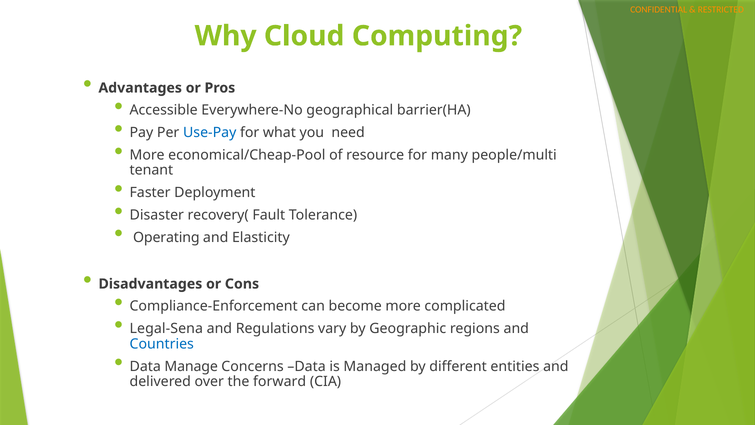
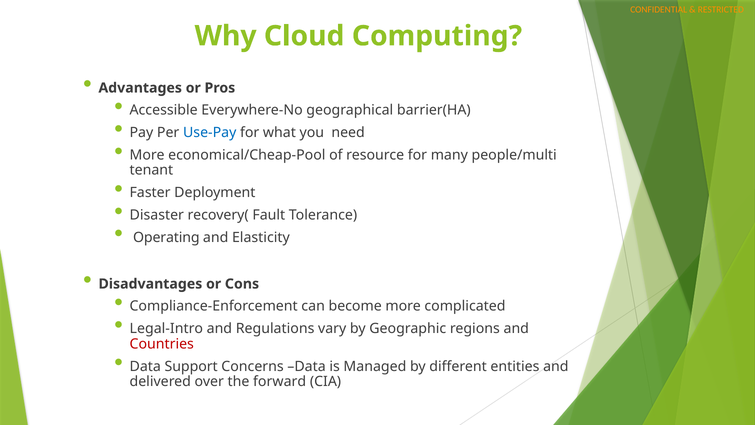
Legal-Sena: Legal-Sena -> Legal-Intro
Countries colour: blue -> red
Manage: Manage -> Support
